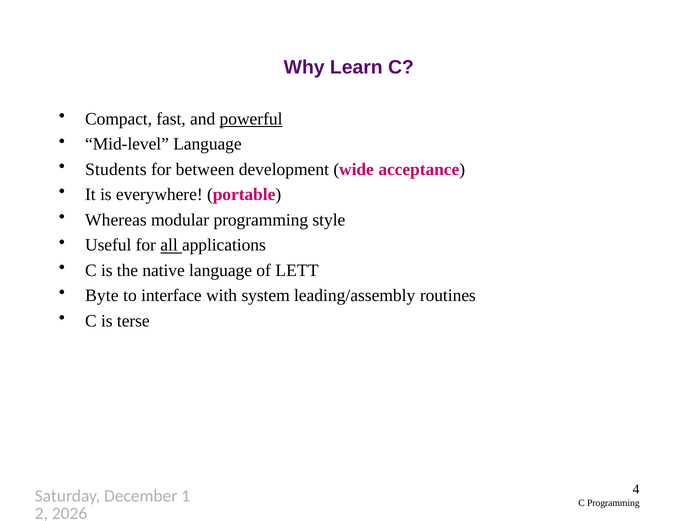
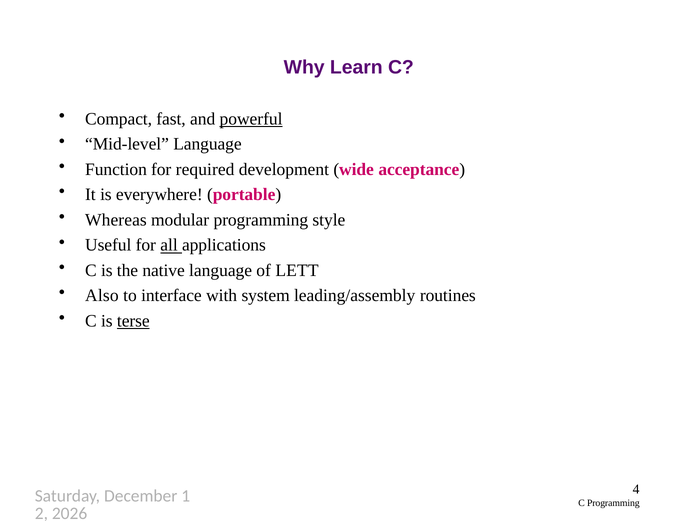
Students: Students -> Function
between: between -> required
Byte: Byte -> Also
terse underline: none -> present
